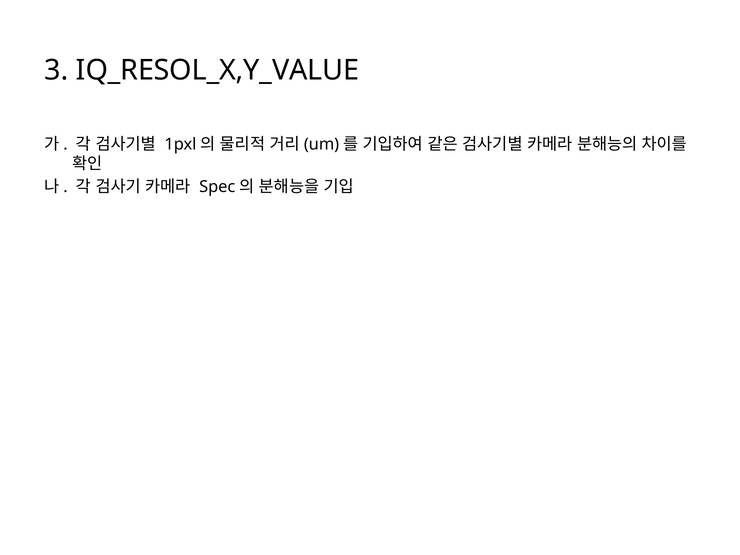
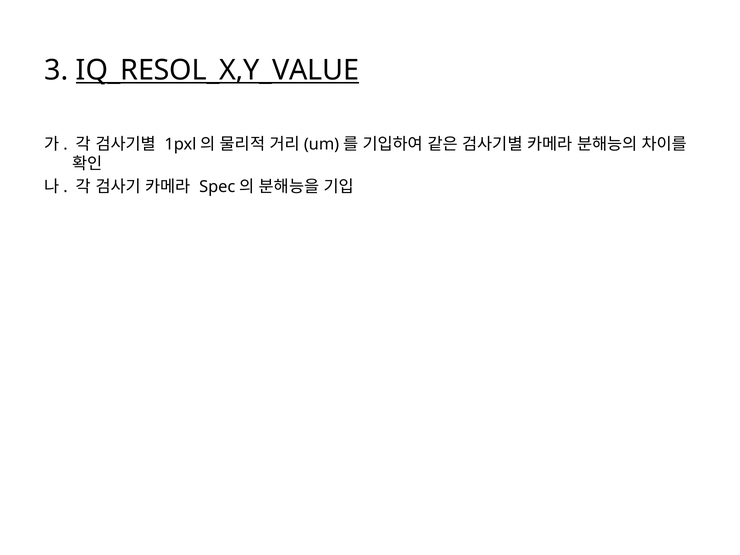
IQ_RESOL_X,Y_VALUE underline: none -> present
